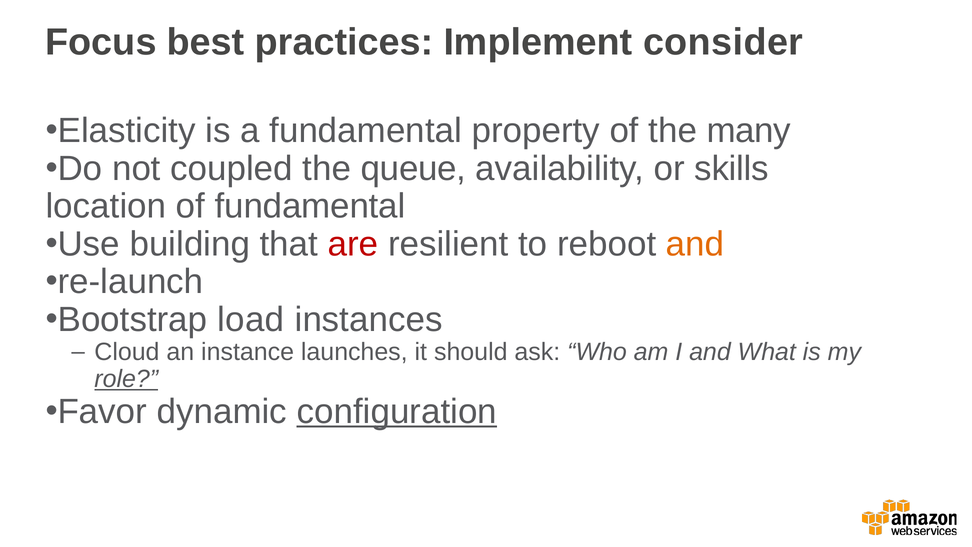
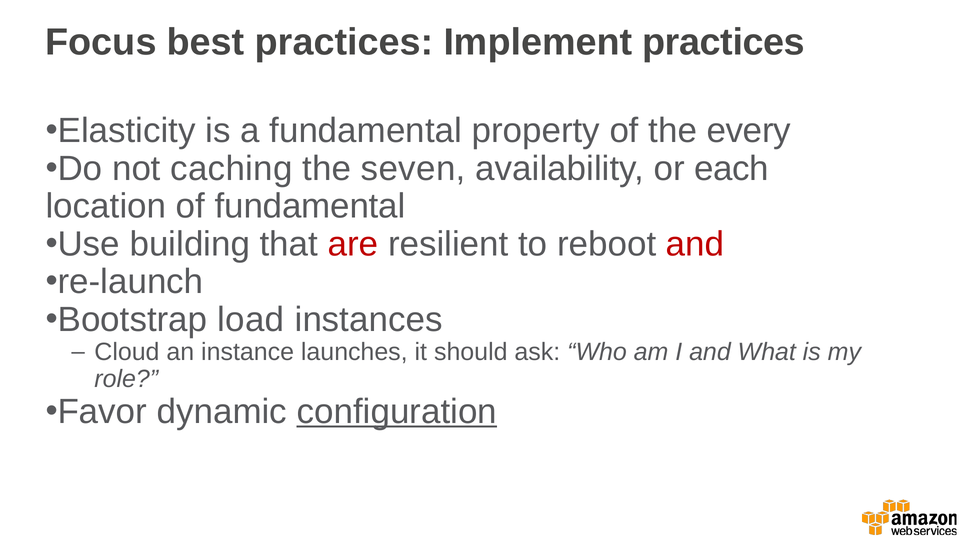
Implement consider: consider -> practices
many: many -> every
coupled: coupled -> caching
queue: queue -> seven
skills: skills -> each
and at (695, 244) colour: orange -> red
role underline: present -> none
